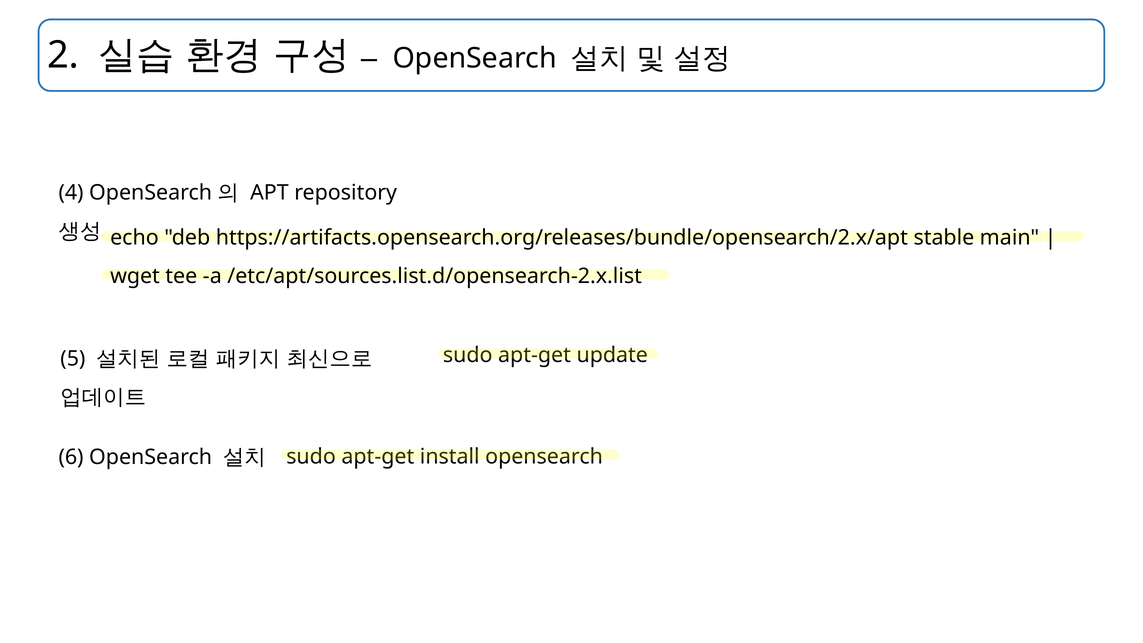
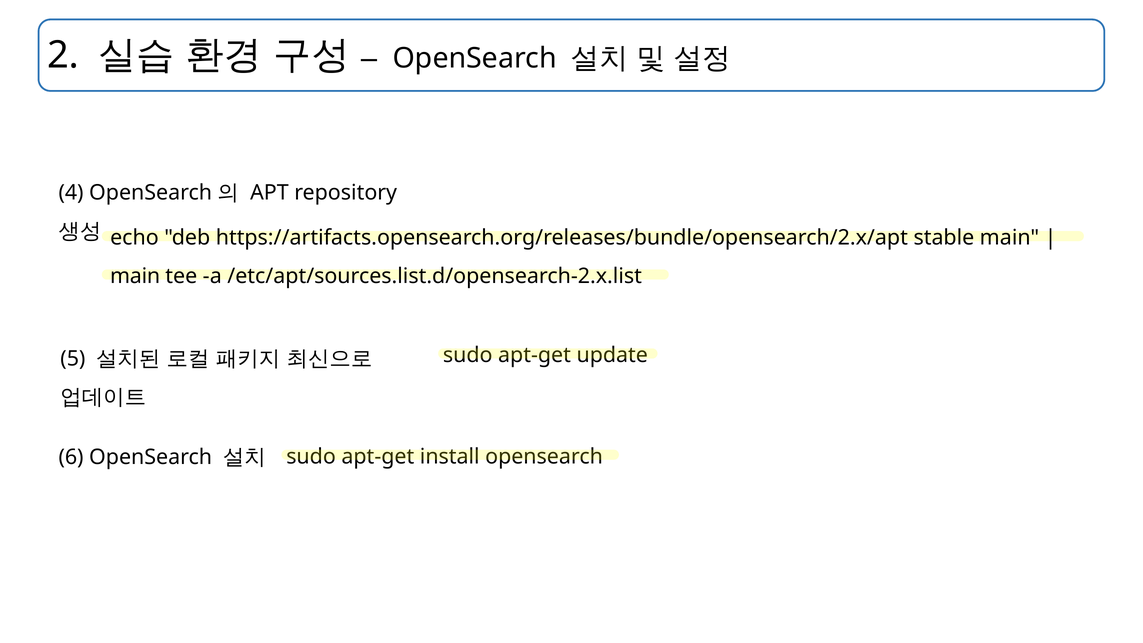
wget at (135, 276): wget -> main
